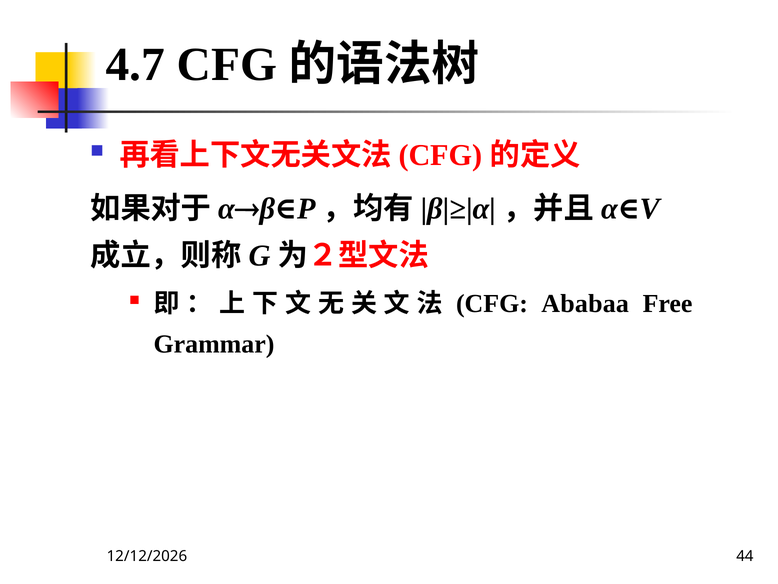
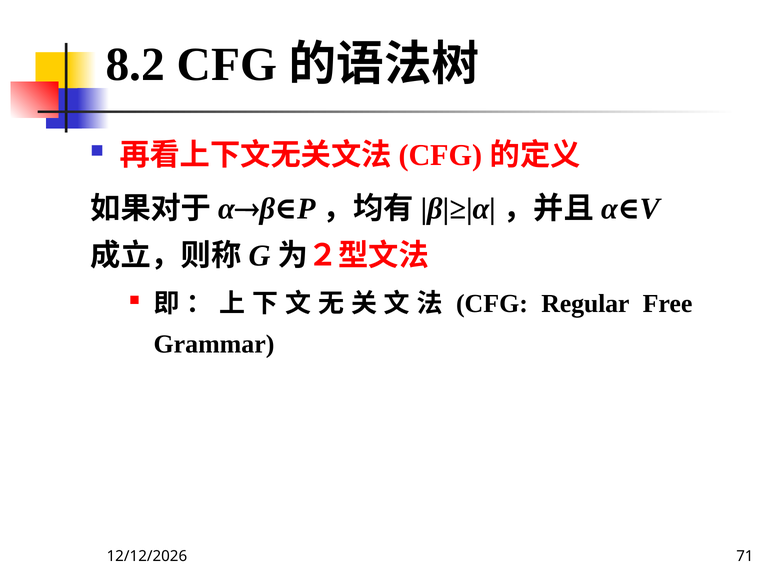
4.7: 4.7 -> 8.2
Ababaa: Ababaa -> Regular
44: 44 -> 71
